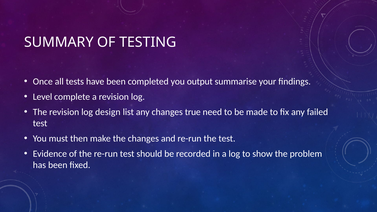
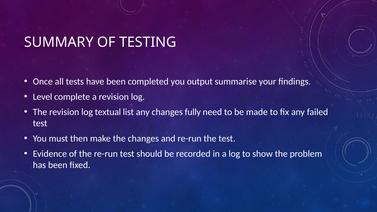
design: design -> textual
true: true -> fully
